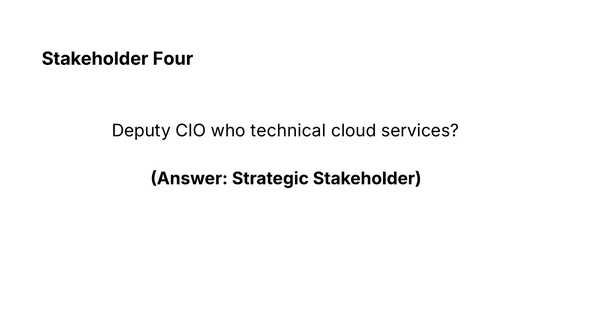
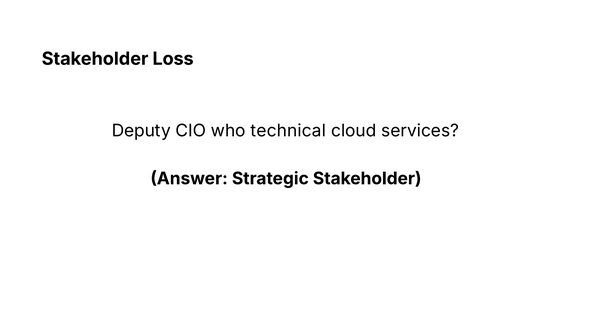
Four: Four -> Loss
